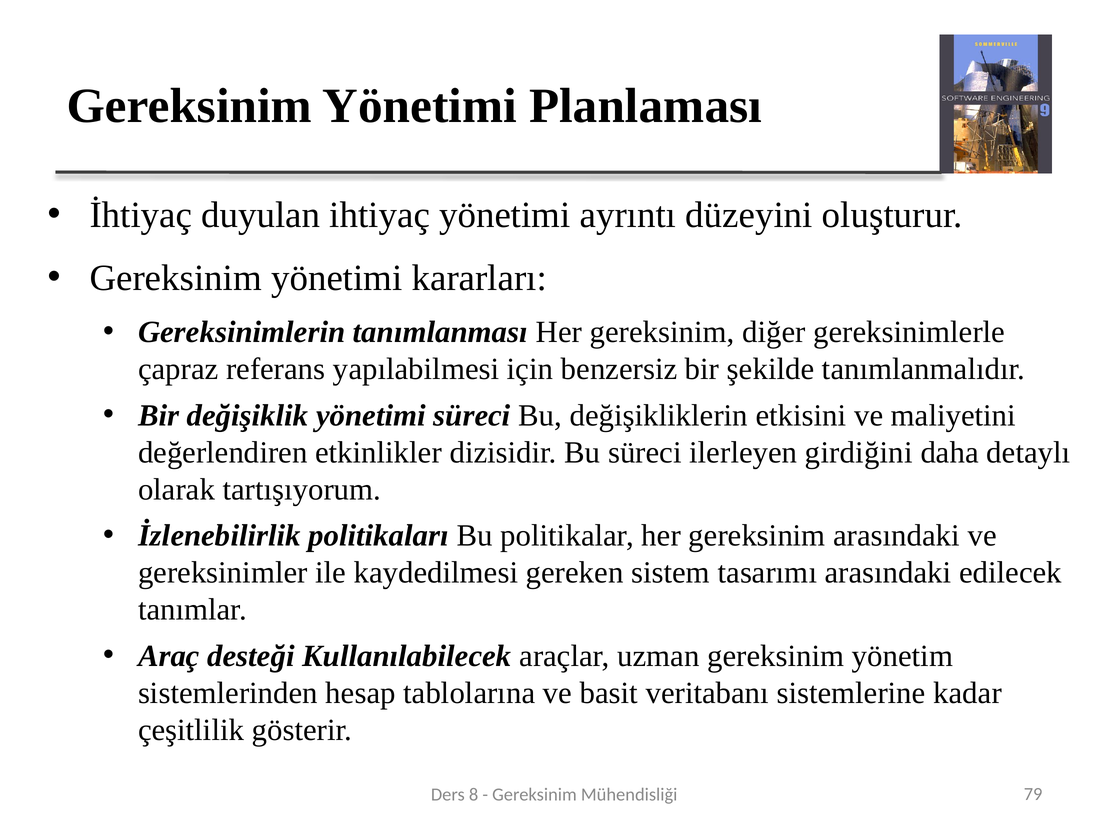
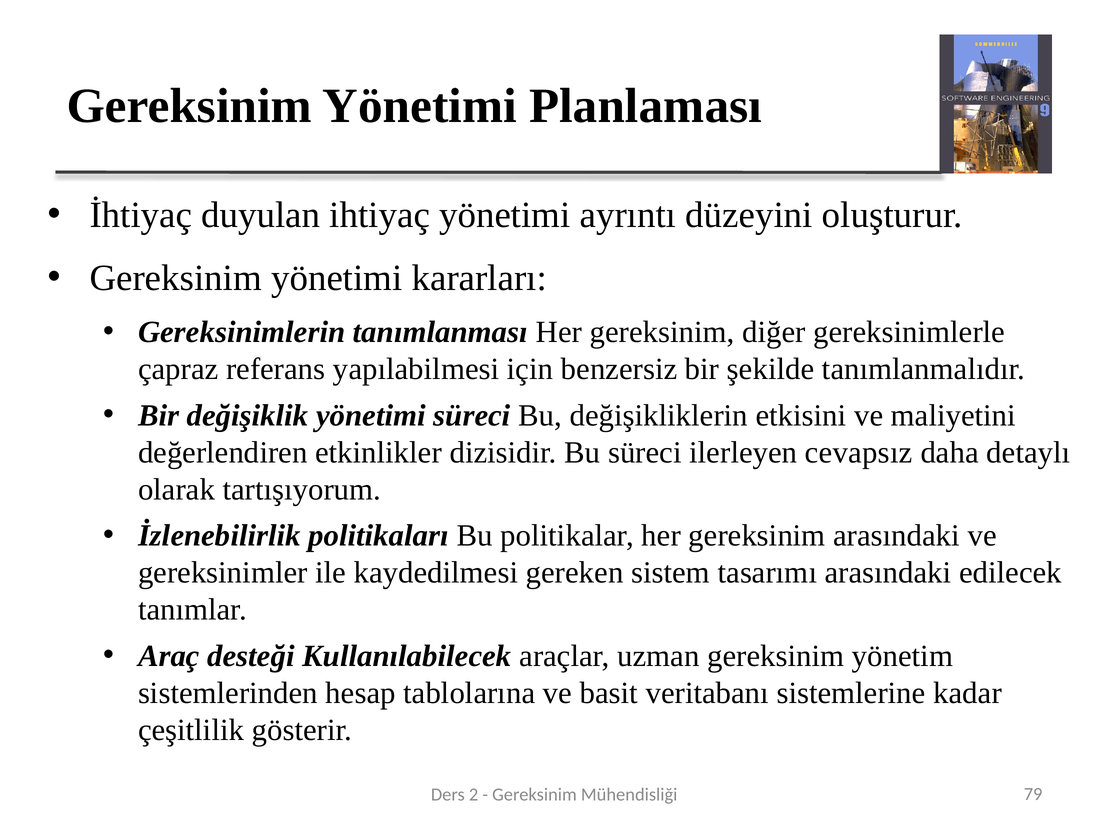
girdiğini: girdiğini -> cevapsız
8: 8 -> 2
